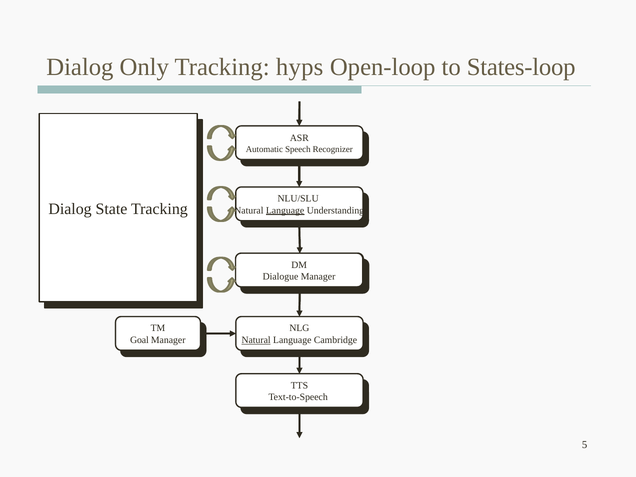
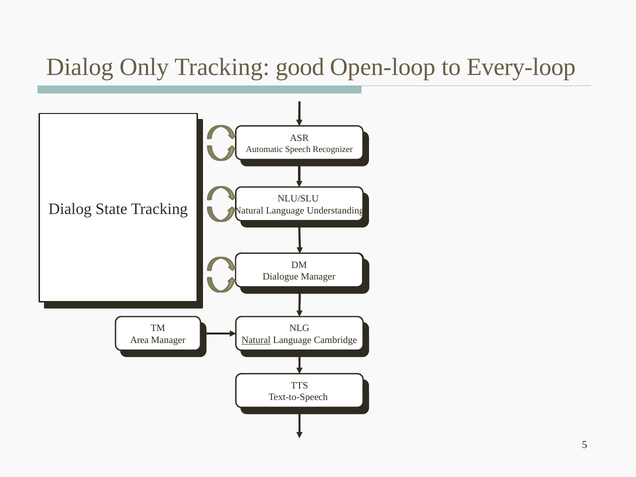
hyps: hyps -> good
States-loop: States-loop -> Every-loop
Language at (285, 210) underline: present -> none
Goal: Goal -> Area
